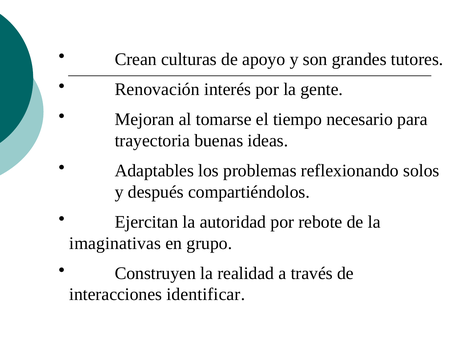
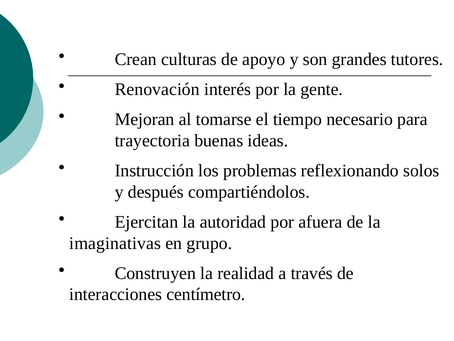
Adaptables: Adaptables -> Instrucción
rebote: rebote -> afuera
identificar: identificar -> centímetro
